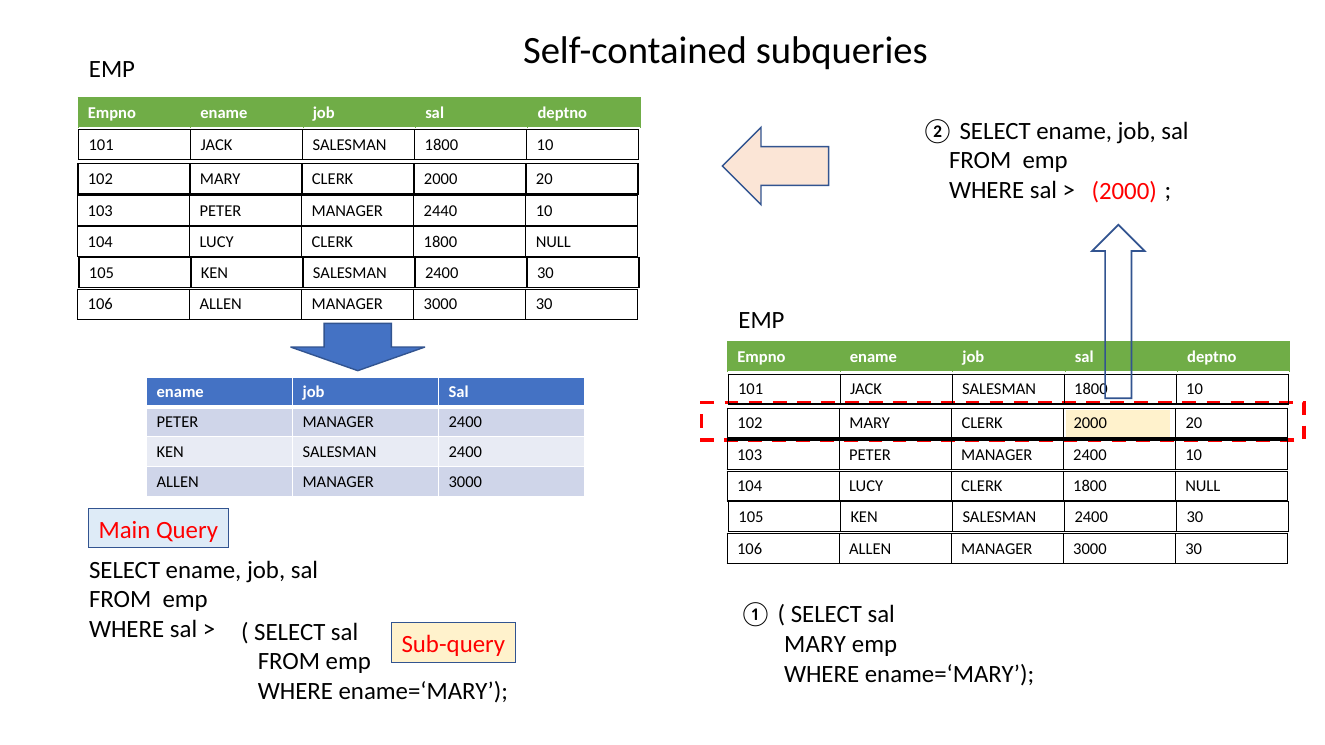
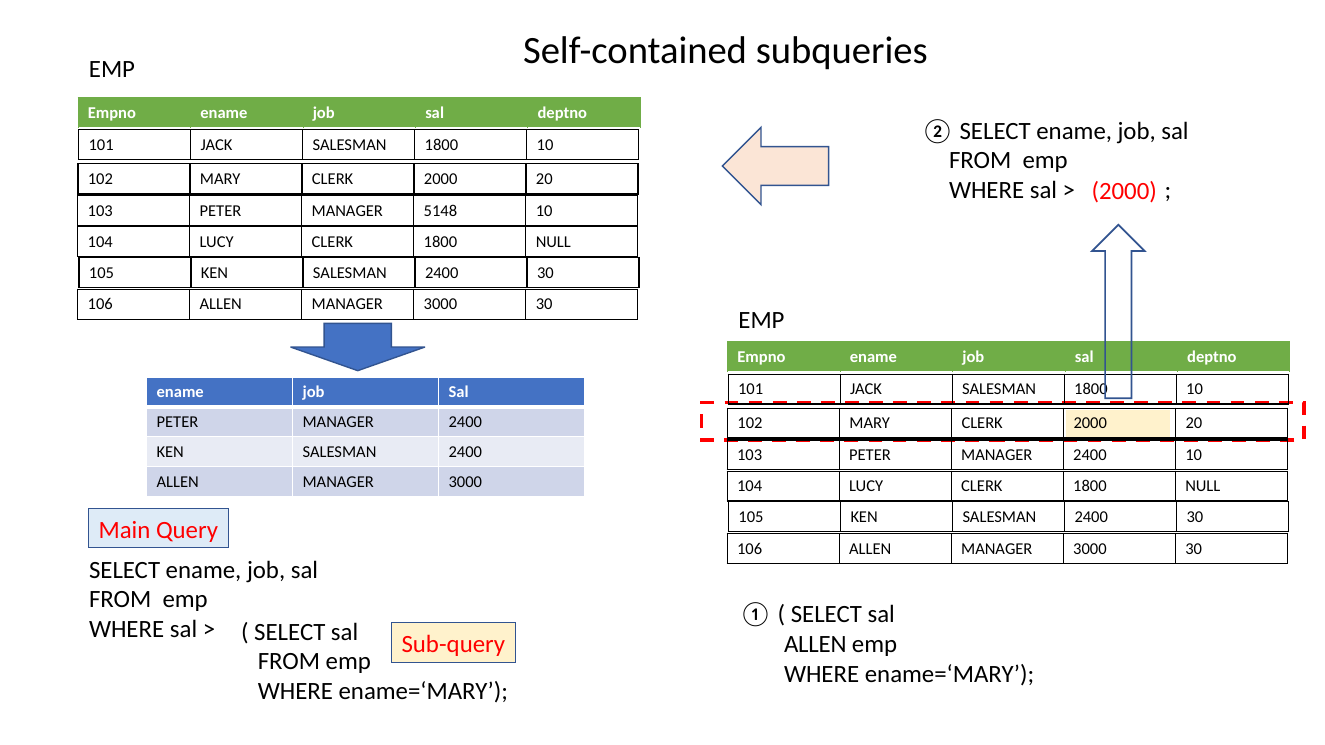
2440: 2440 -> 5148
MARY at (815, 645): MARY -> ALLEN
